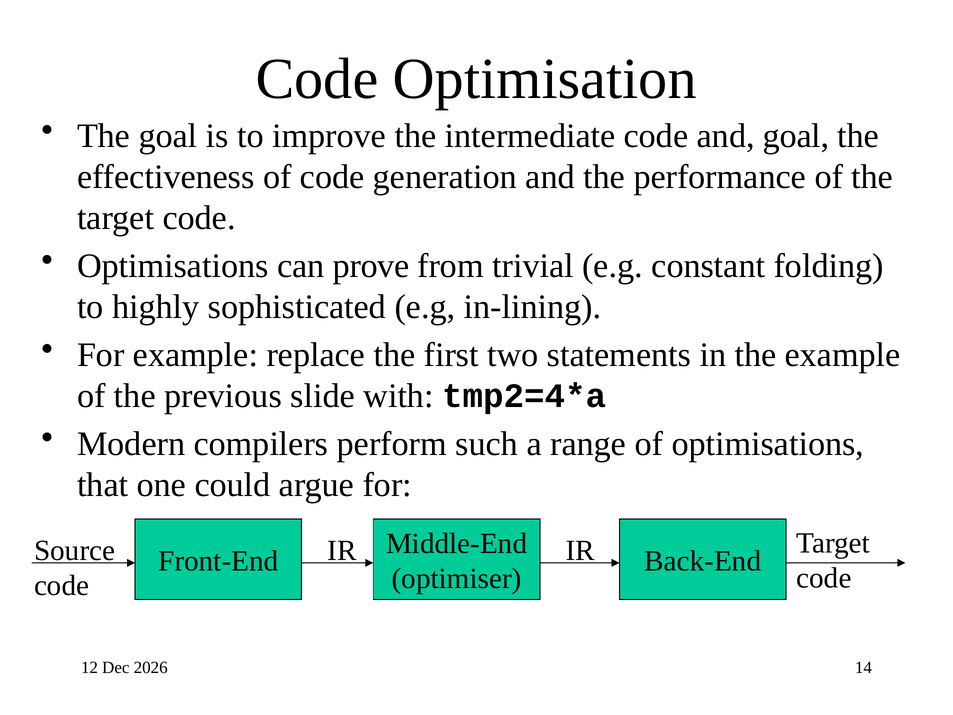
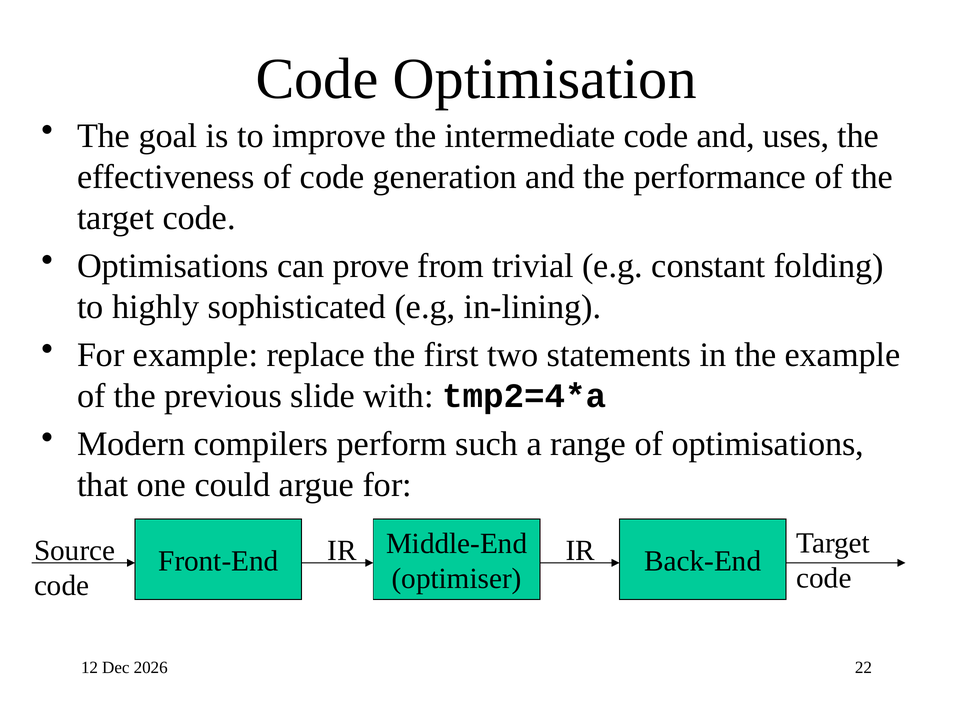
and goal: goal -> uses
14: 14 -> 22
